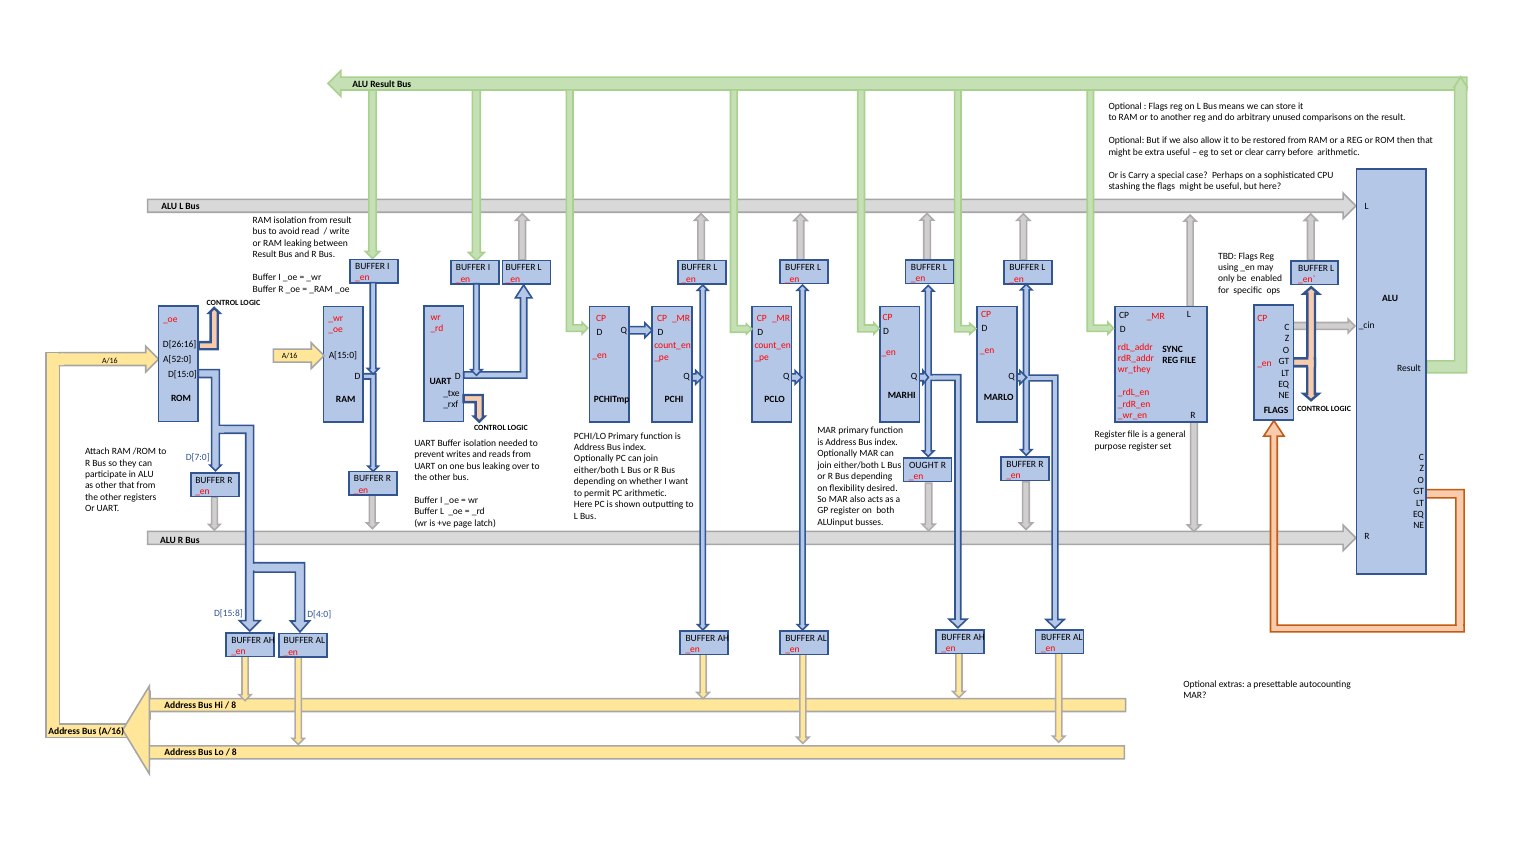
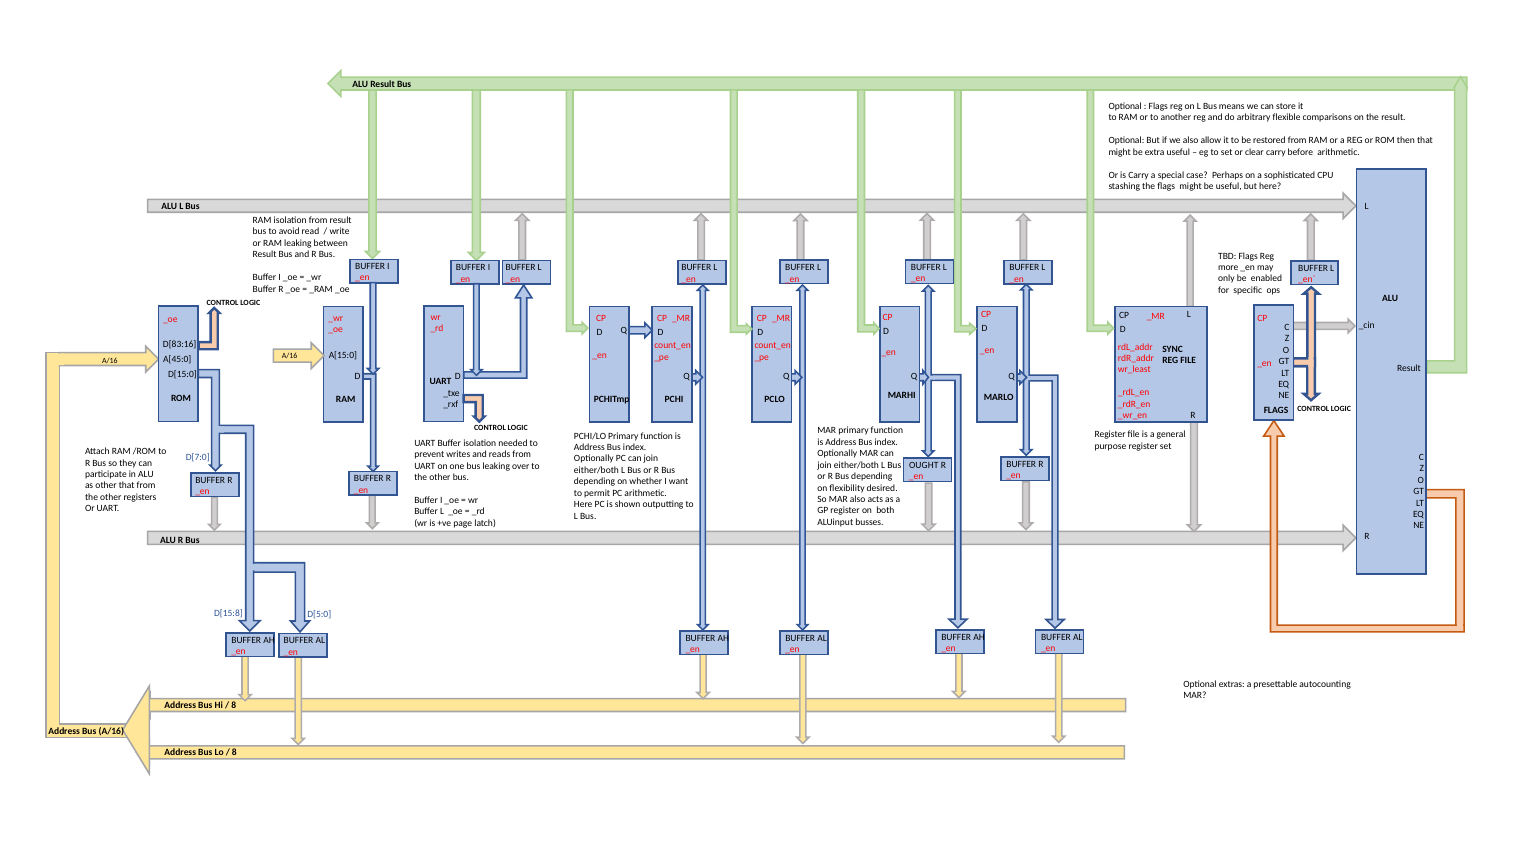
unused: unused -> flexible
using: using -> more
D[26:16: D[26:16 -> D[83:16
A[52:0: A[52:0 -> A[45:0
wr_they: wr_they -> wr_least
D[4:0: D[4:0 -> D[5:0
